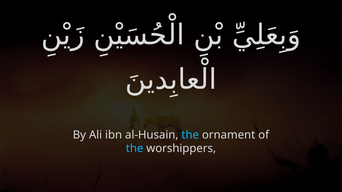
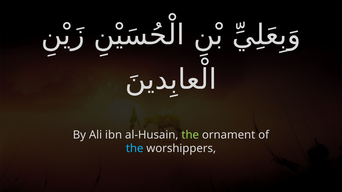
the at (190, 135) colour: light blue -> light green
